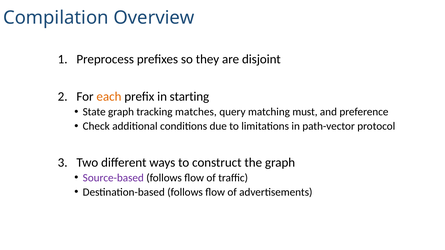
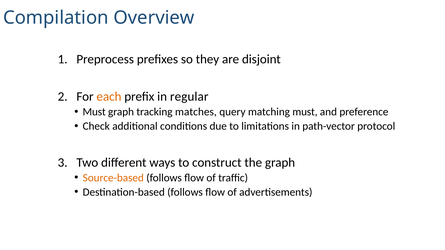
starting: starting -> regular
State at (94, 112): State -> Must
Source-based colour: purple -> orange
